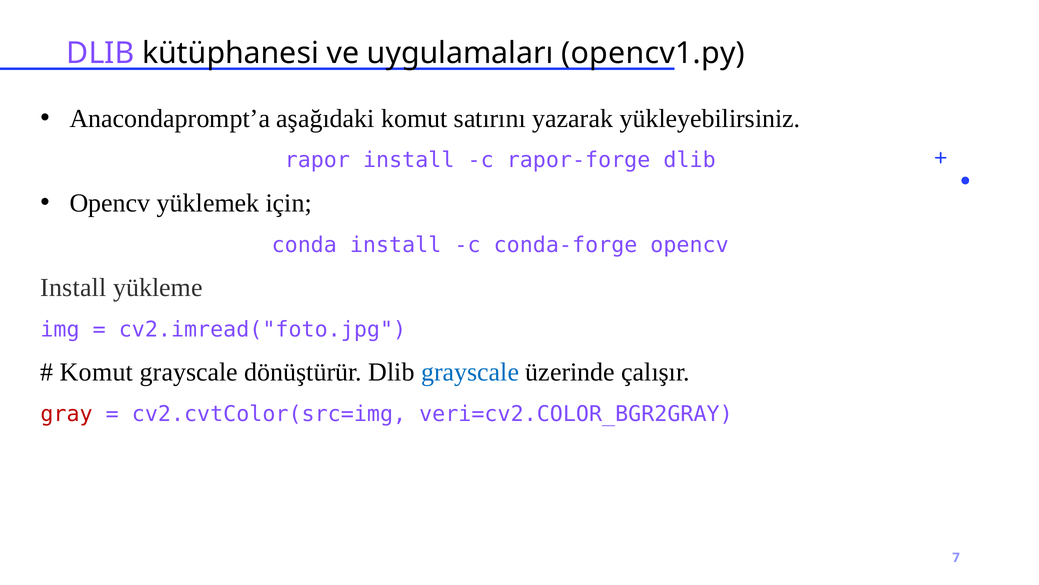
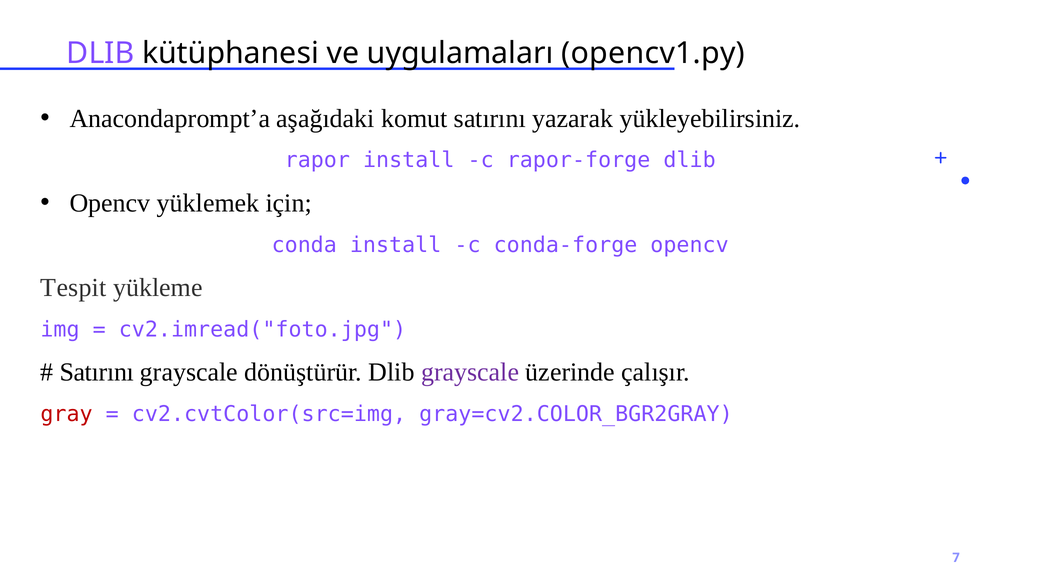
Install at (73, 287): Install -> Tespit
Komut at (97, 372): Komut -> Satırını
grayscale at (470, 372) colour: blue -> purple
veri=cv2.COLOR_BGR2GRAY: veri=cv2.COLOR_BGR2GRAY -> gray=cv2.COLOR_BGR2GRAY
